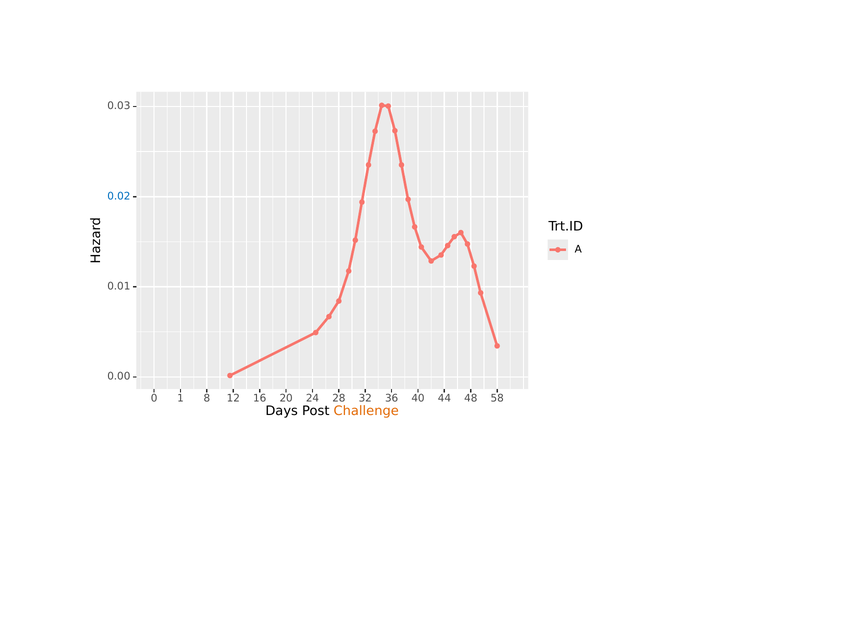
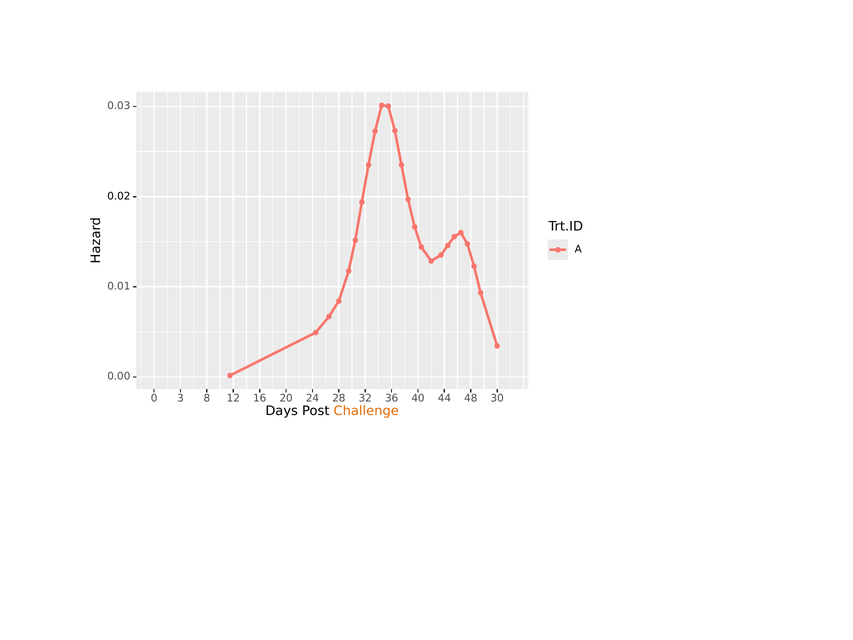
0.02 colour: blue -> black
1: 1 -> 3
58: 58 -> 30
